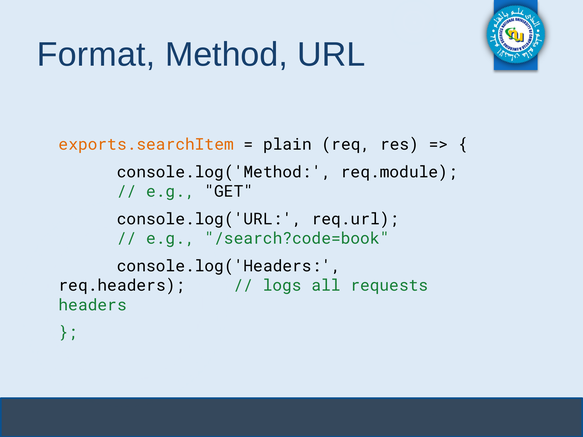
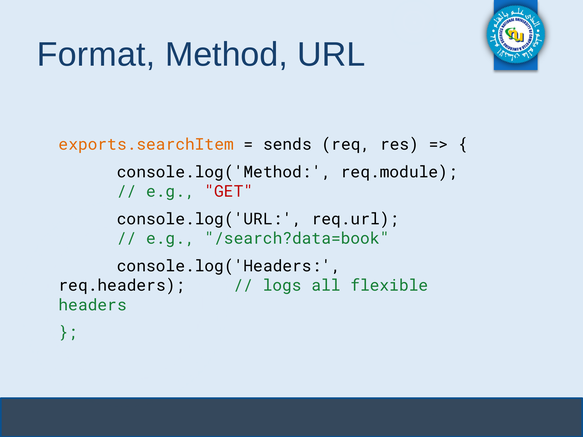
plain: plain -> sends
GET colour: black -> red
/search?code=book: /search?code=book -> /search?data=book
requests: requests -> flexible
